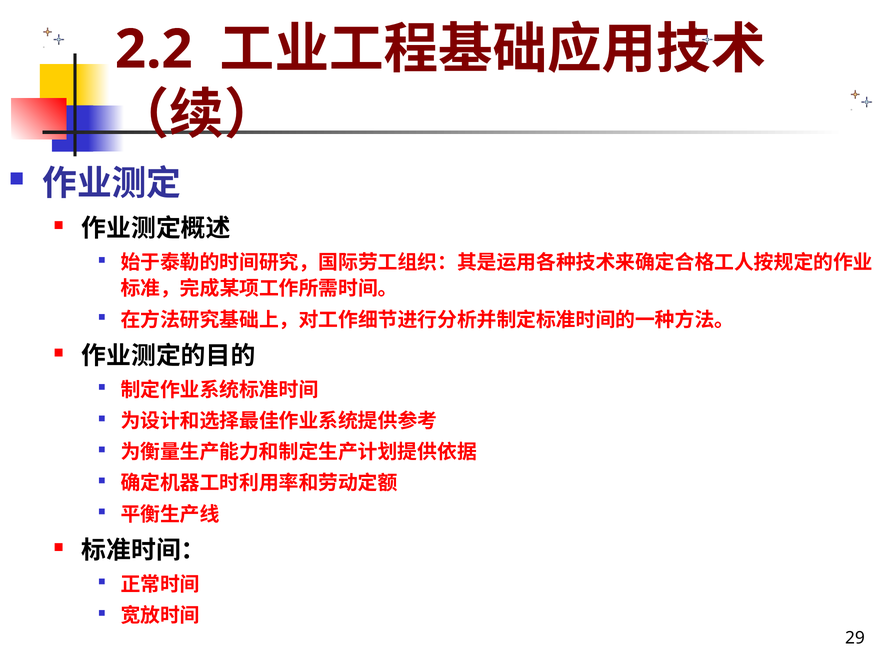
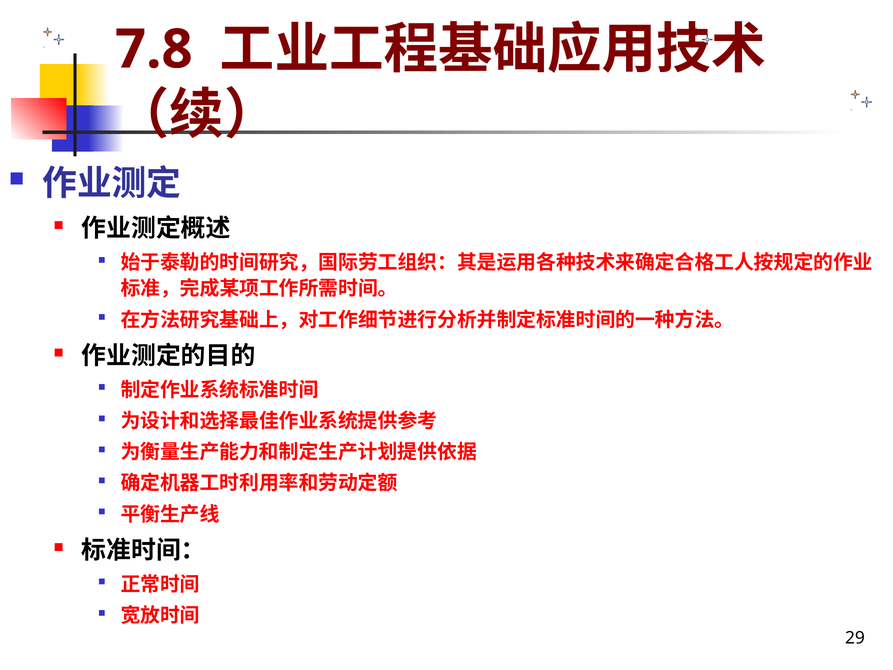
2.2: 2.2 -> 7.8
